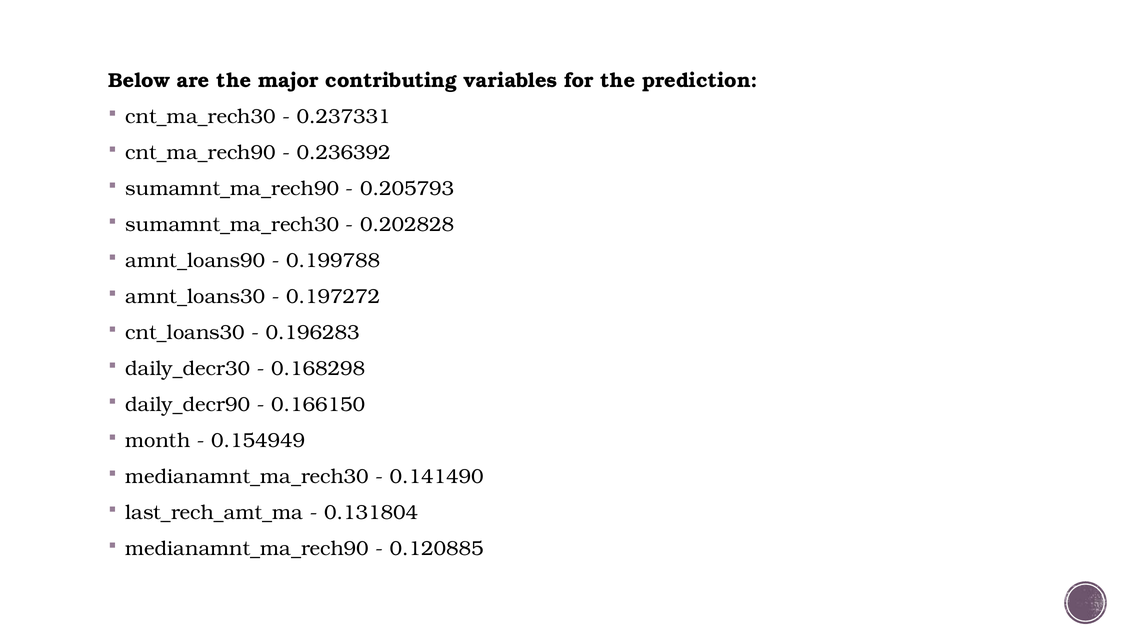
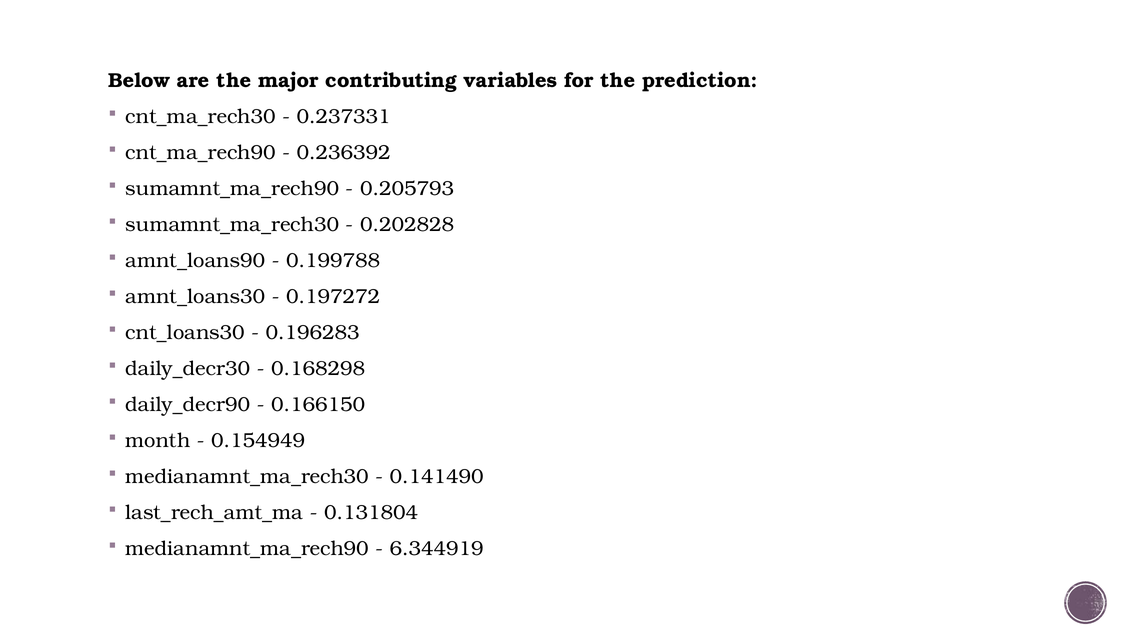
0.120885: 0.120885 -> 6.344919
